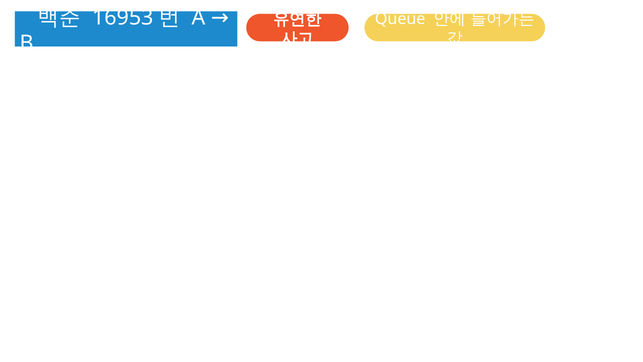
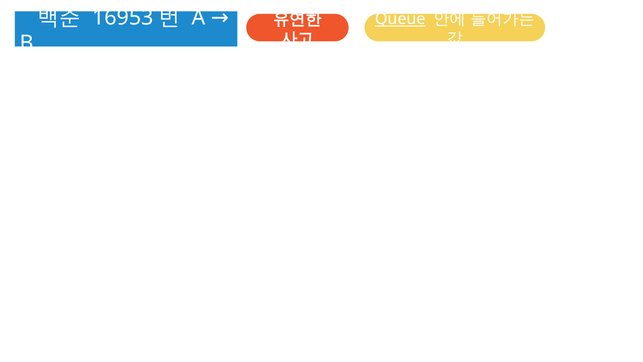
Queue underline: none -> present
